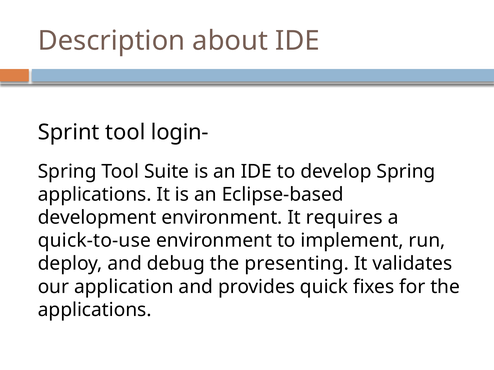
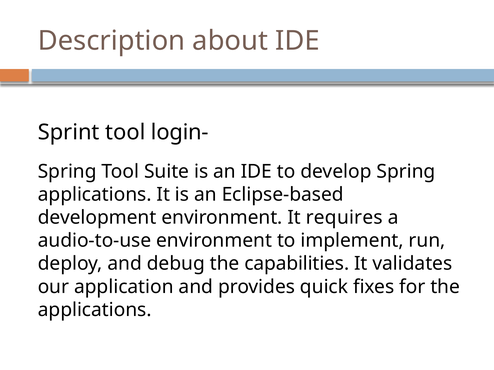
quick-to-use: quick-to-use -> audio-to-use
presenting: presenting -> capabilities
